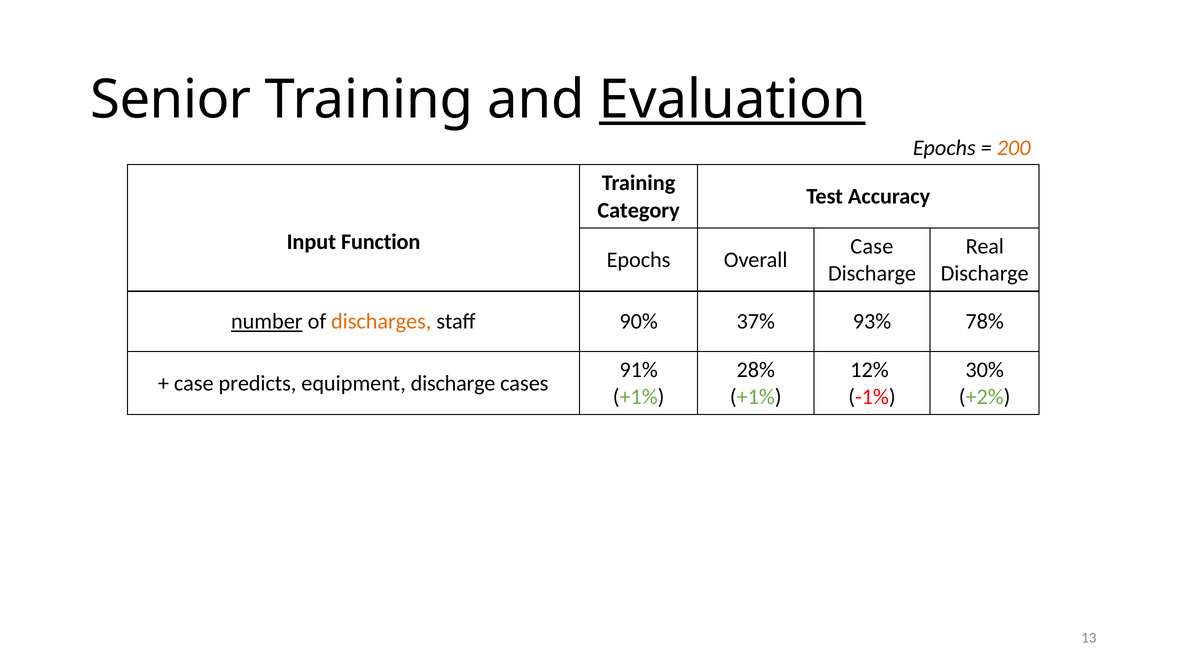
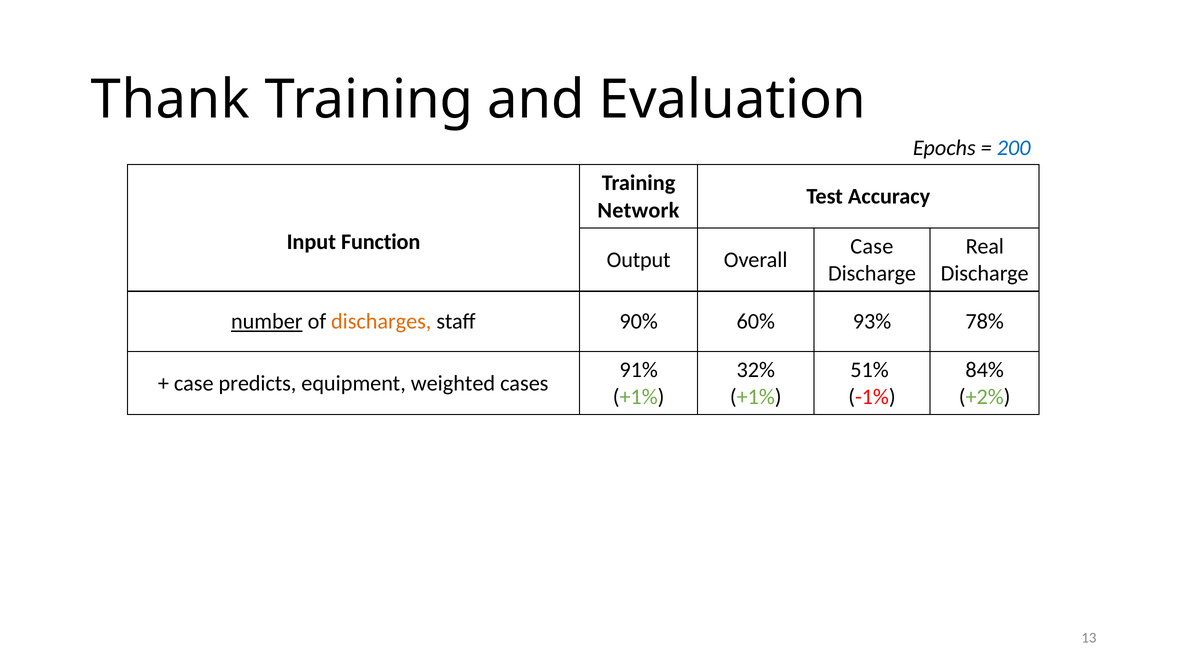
Senior: Senior -> Thank
Evaluation underline: present -> none
200 colour: orange -> blue
Category: Category -> Network
Epochs at (639, 260): Epochs -> Output
37%: 37% -> 60%
28%: 28% -> 32%
12%: 12% -> 51%
30%: 30% -> 84%
equipment discharge: discharge -> weighted
